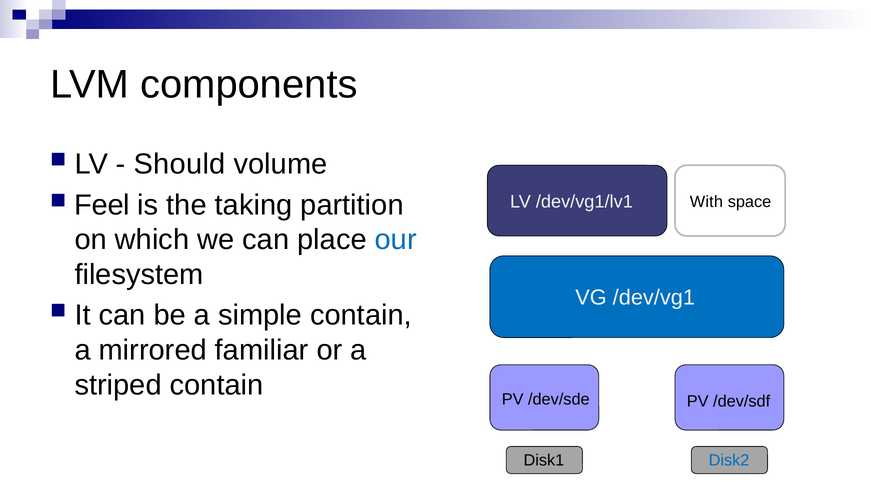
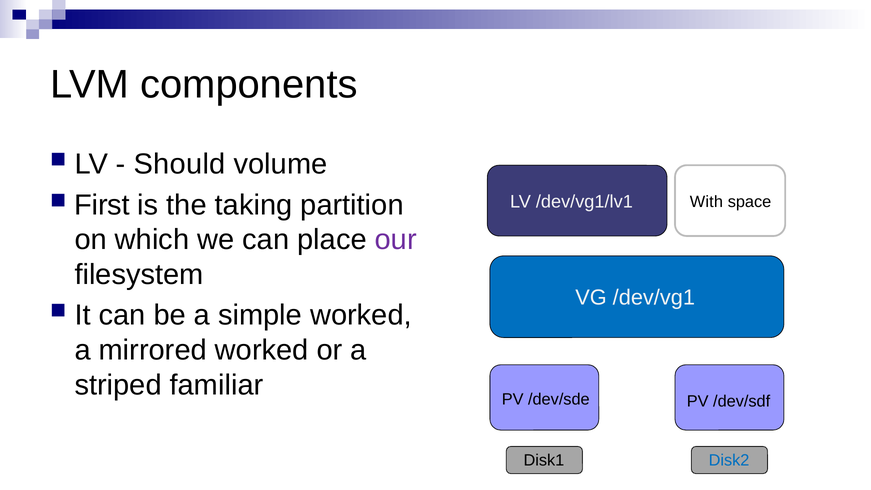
Feel: Feel -> First
our colour: blue -> purple
simple contain: contain -> worked
mirrored familiar: familiar -> worked
striped contain: contain -> familiar
